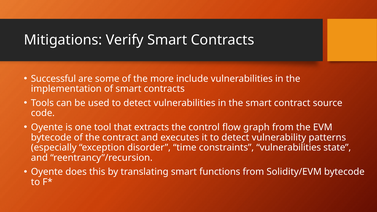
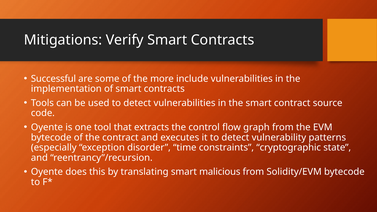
constraints vulnerabilities: vulnerabilities -> cryptographic
functions: functions -> malicious
